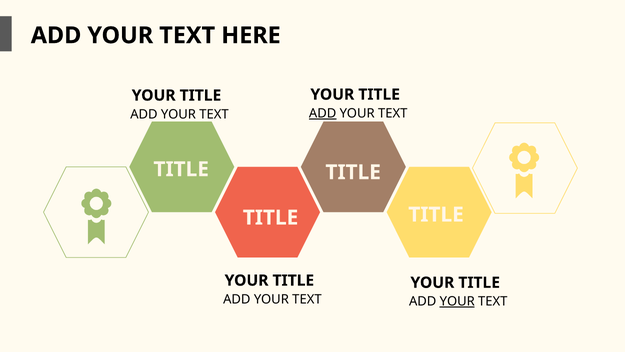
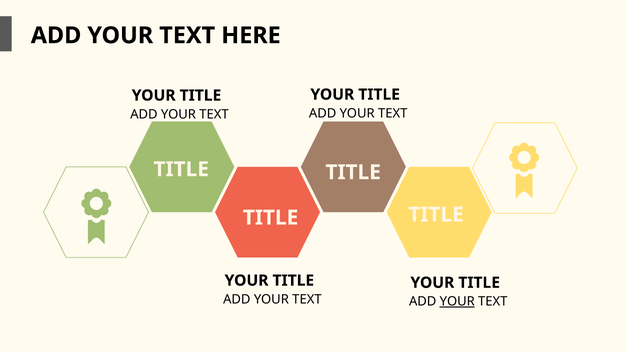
ADD at (323, 113) underline: present -> none
